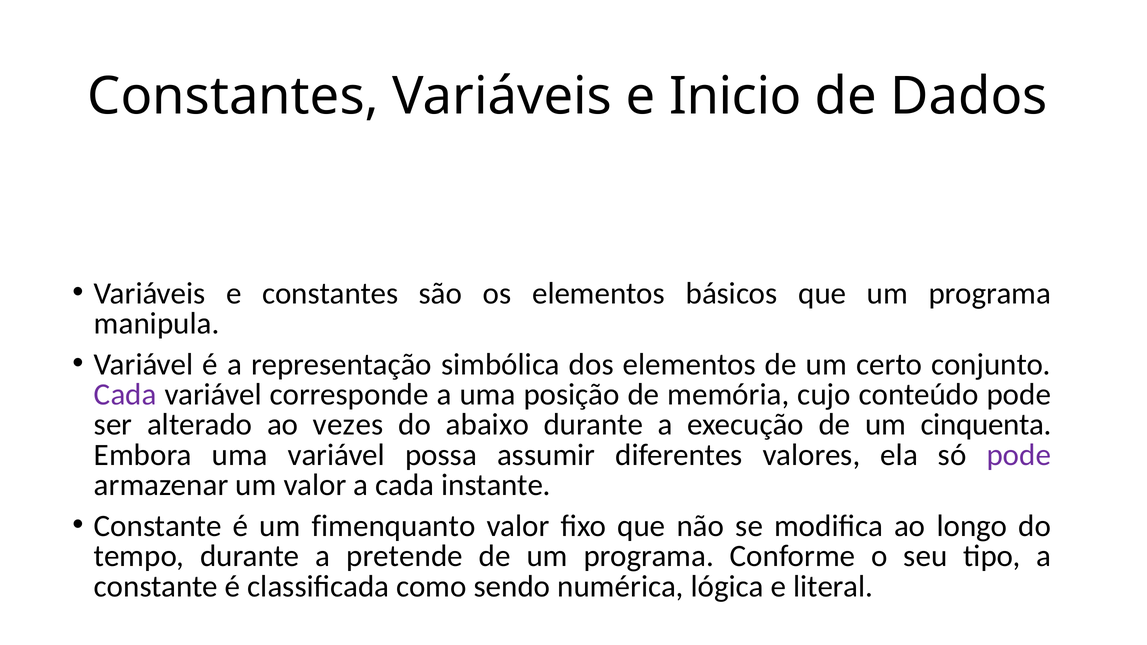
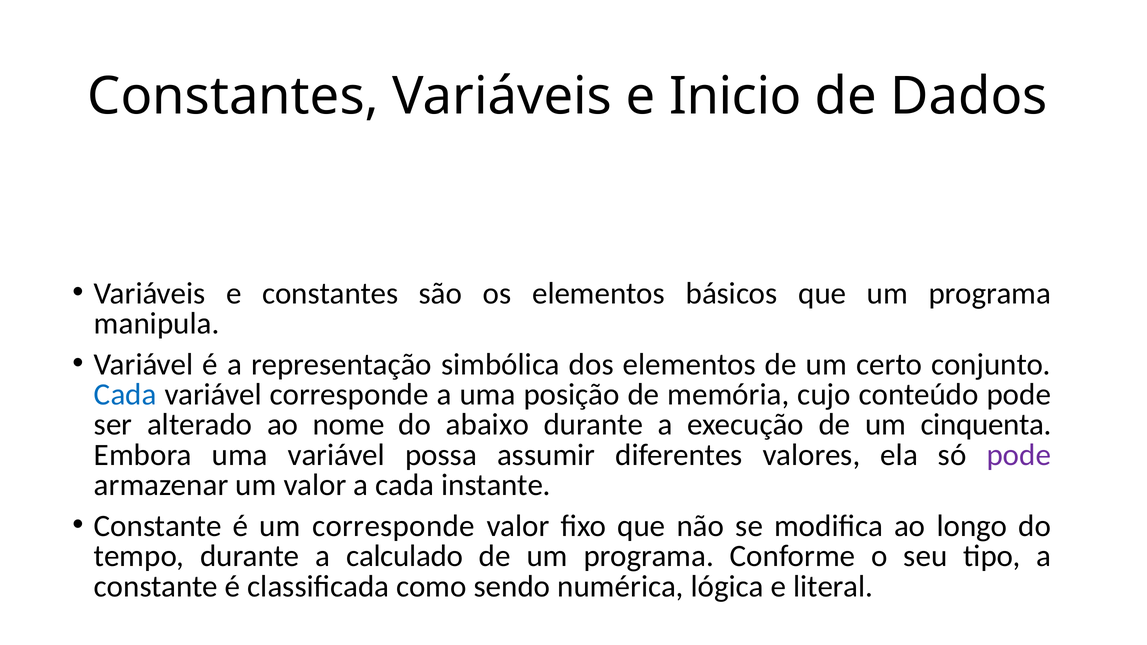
Cada at (125, 395) colour: purple -> blue
vezes: vezes -> nome
um fimenquanto: fimenquanto -> corresponde
pretende: pretende -> calculado
